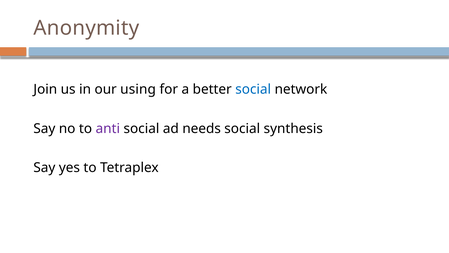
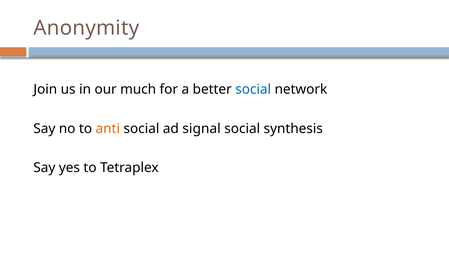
using: using -> much
anti colour: purple -> orange
needs: needs -> signal
